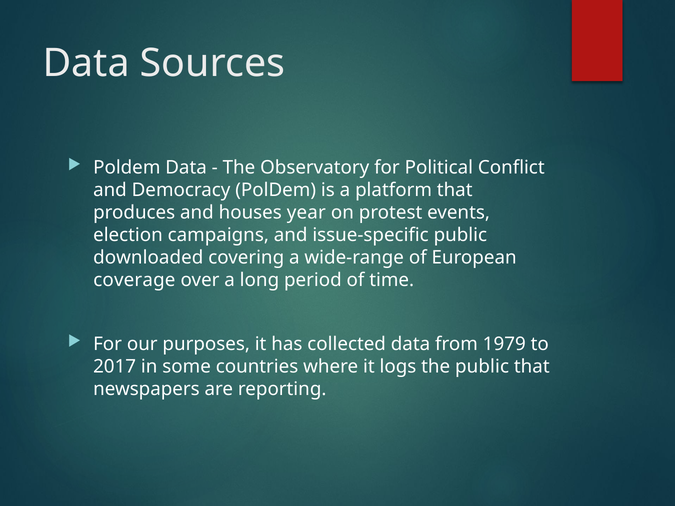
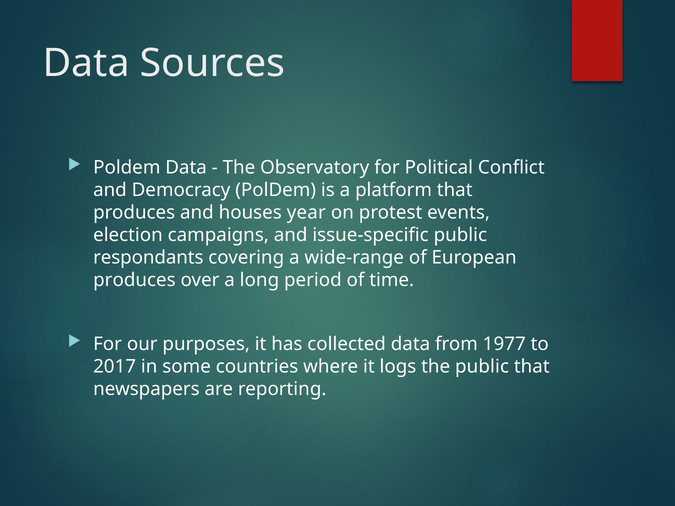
downloaded: downloaded -> respondants
coverage at (134, 280): coverage -> produces
1979: 1979 -> 1977
